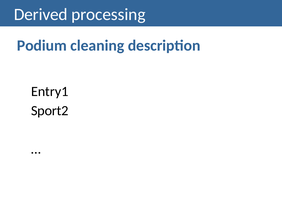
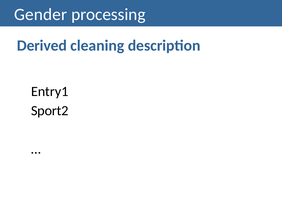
Derived: Derived -> Gender
Podium: Podium -> Derived
